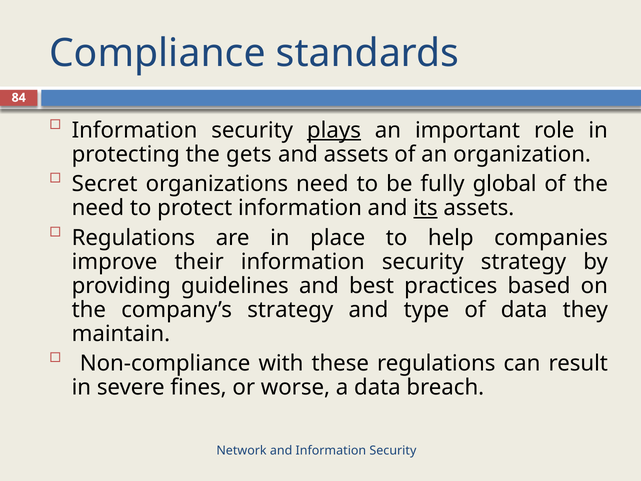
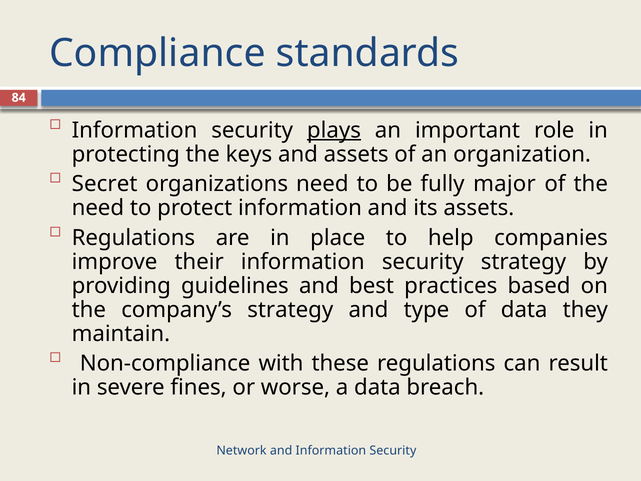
gets: gets -> keys
global: global -> major
its underline: present -> none
